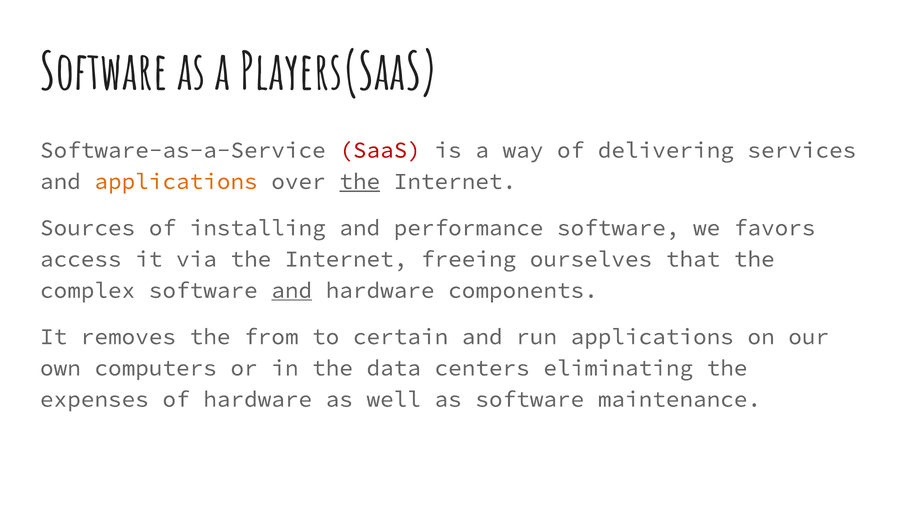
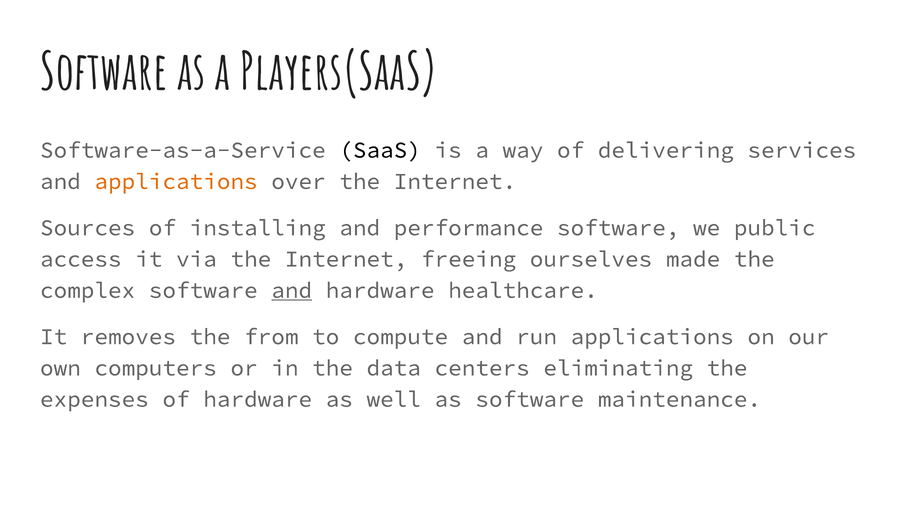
SaaS colour: red -> black
the at (360, 181) underline: present -> none
favors: favors -> public
that: that -> made
components: components -> healthcare
certain: certain -> compute
